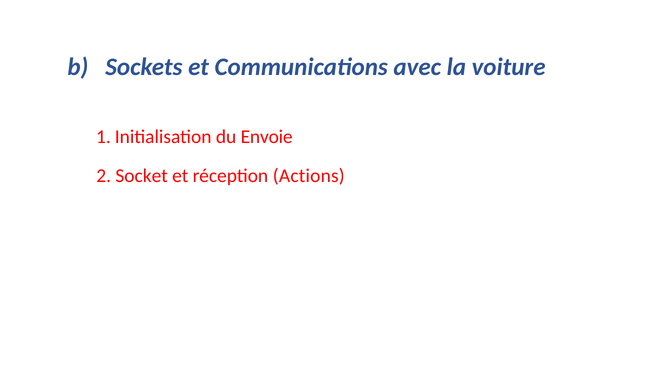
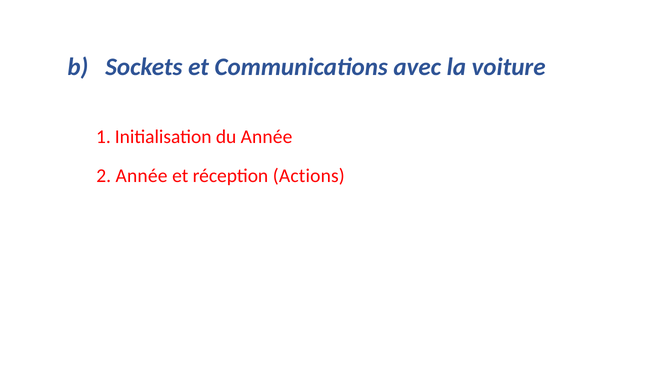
du Envoie: Envoie -> Année
2 Socket: Socket -> Année
